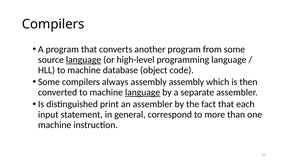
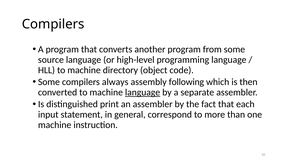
language at (84, 60) underline: present -> none
database: database -> directory
assembly assembly: assembly -> following
